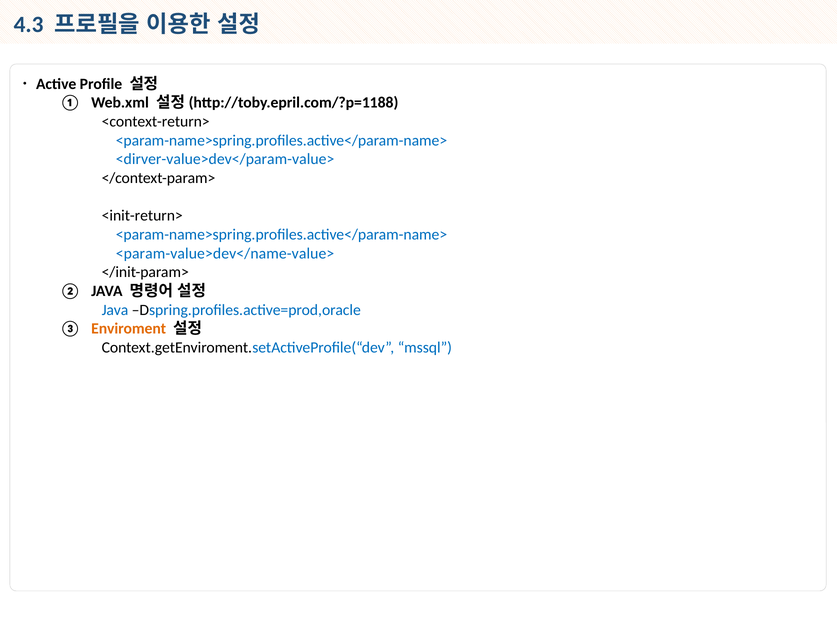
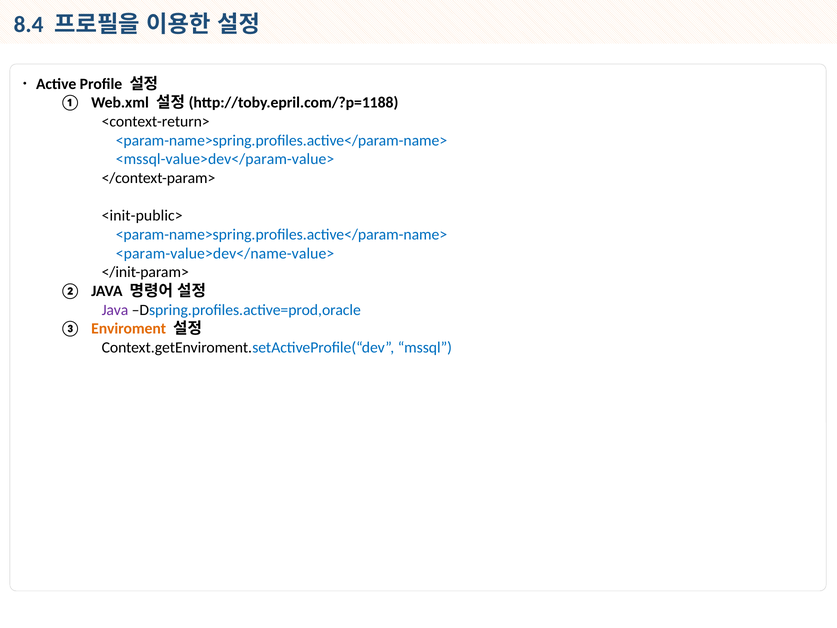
4.3: 4.3 -> 8.4
<dirver-value>dev</param-value>: <dirver-value>dev</param-value> -> <mssql-value>dev</param-value>
<init-return>: <init-return> -> <init-public>
Java at (115, 310) colour: blue -> purple
